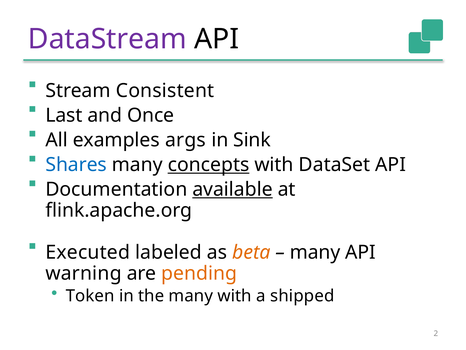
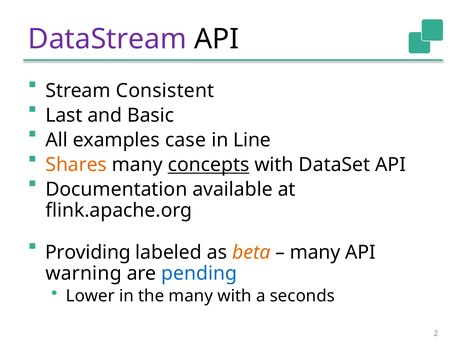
Once: Once -> Basic
args: args -> case
Sink: Sink -> Line
Shares colour: blue -> orange
available underline: present -> none
Executed: Executed -> Providing
pending colour: orange -> blue
Token: Token -> Lower
shipped: shipped -> seconds
